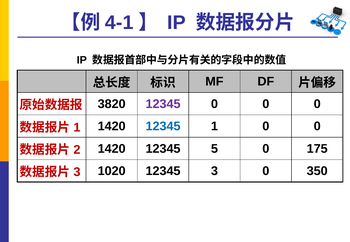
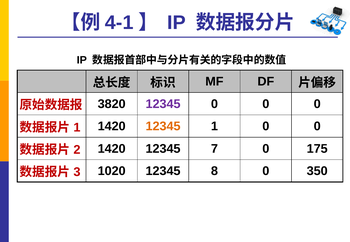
12345 at (163, 126) colour: blue -> orange
5: 5 -> 7
12345 3: 3 -> 8
